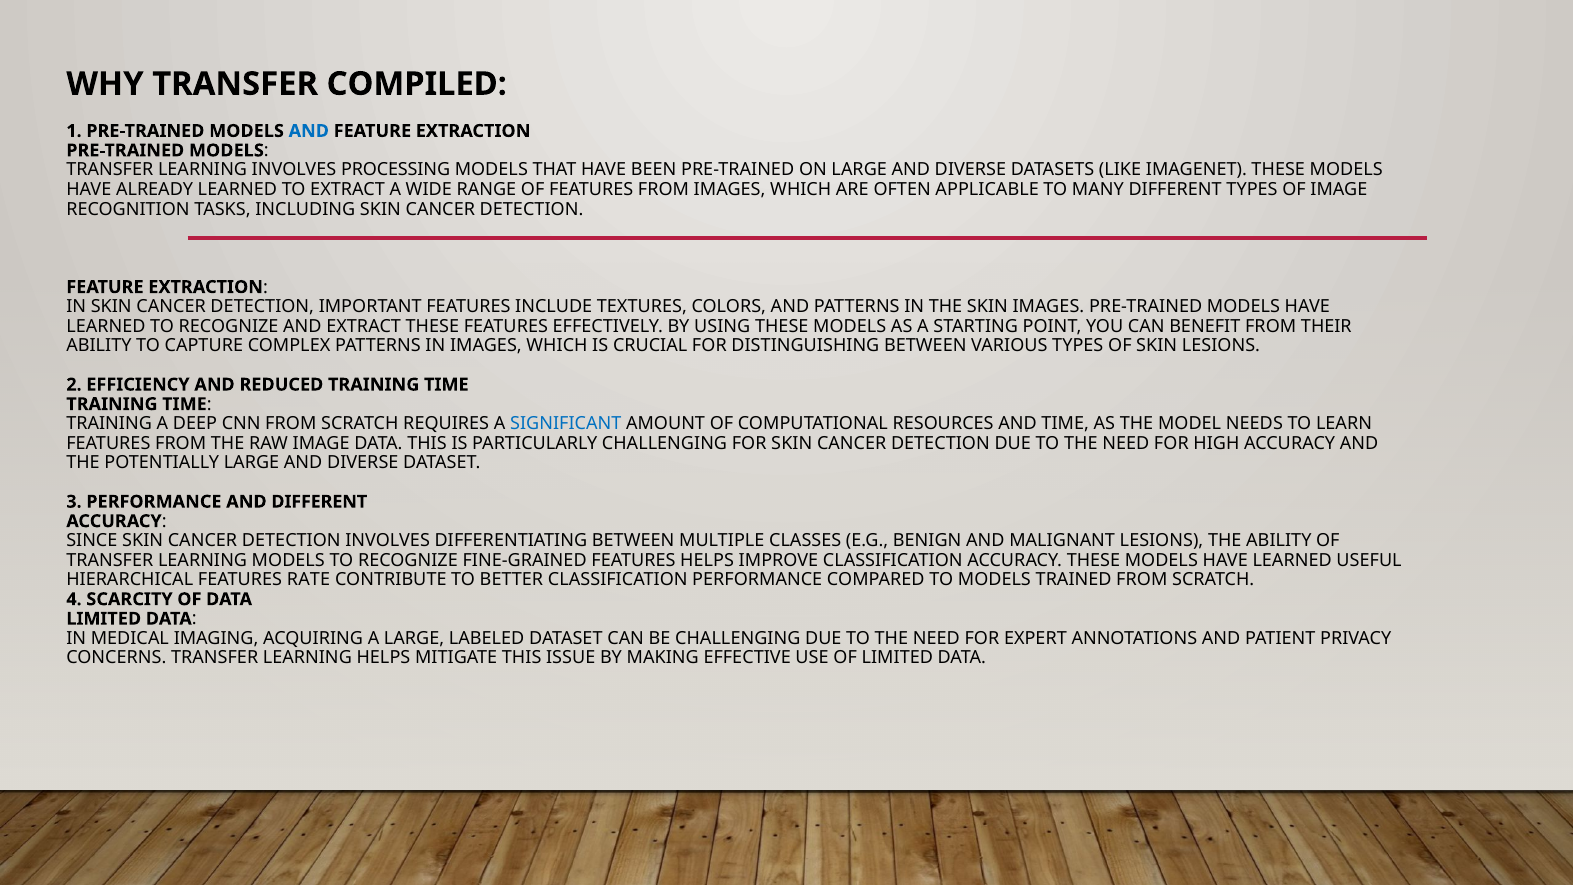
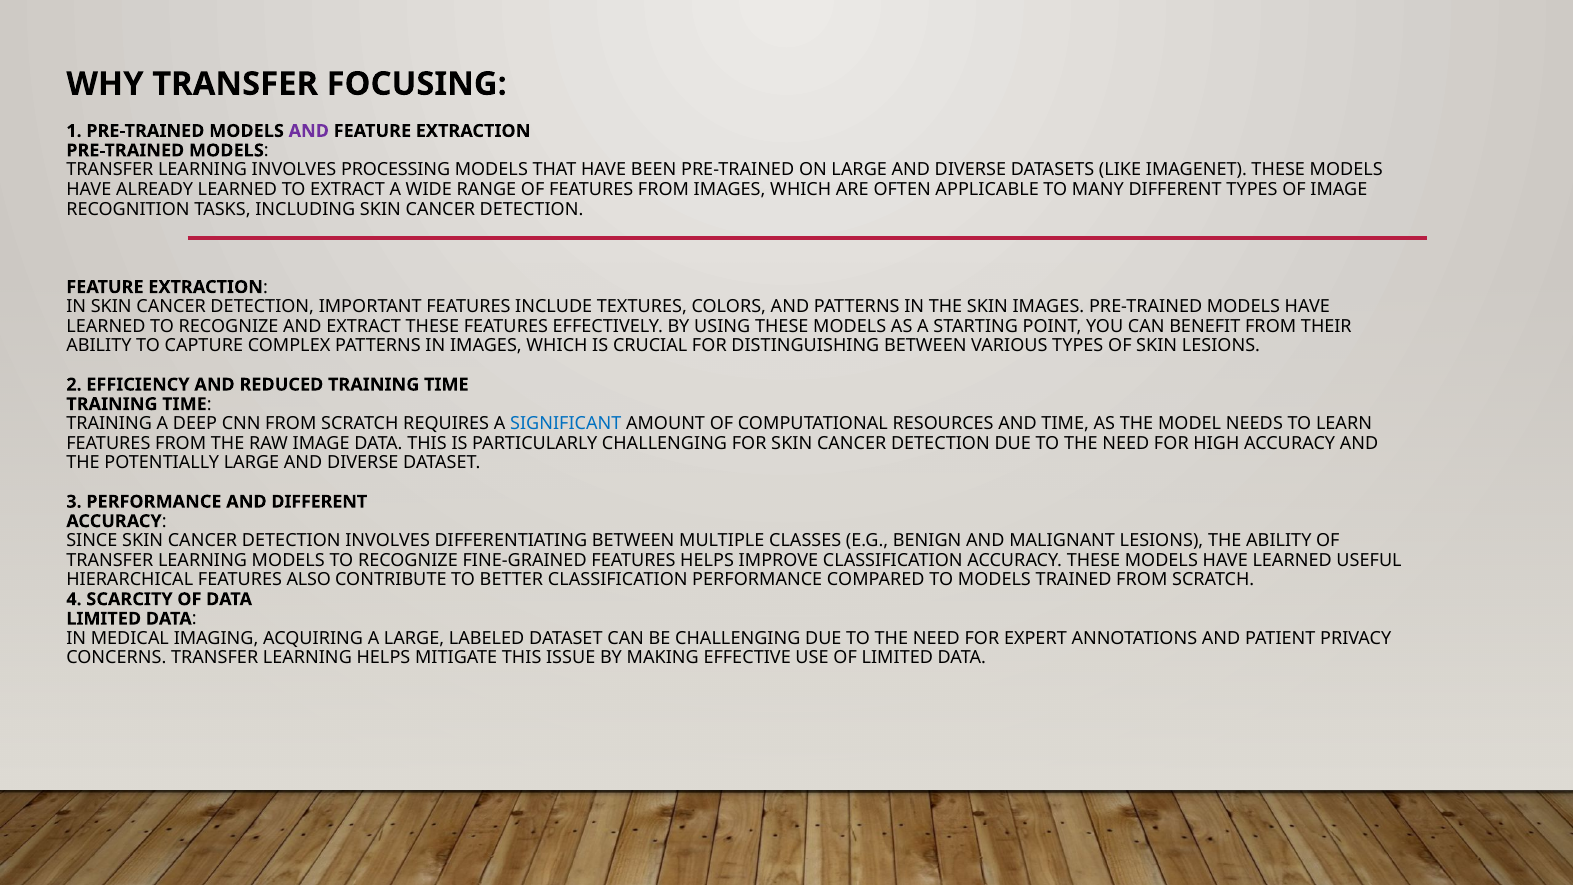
COMPILED: COMPILED -> FOCUSING
AND at (309, 131) colour: blue -> purple
RATE: RATE -> ALSO
